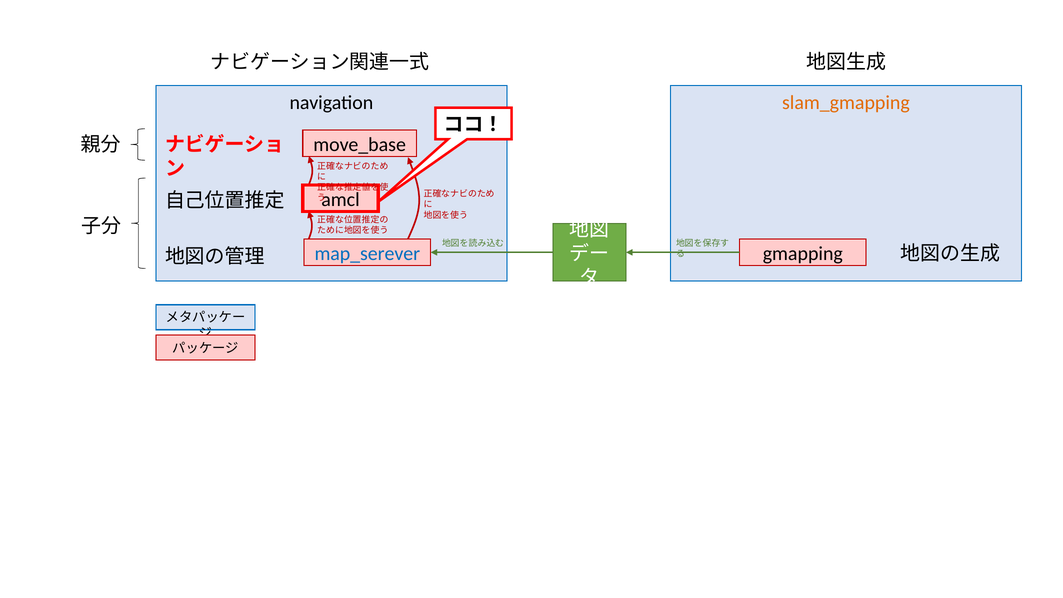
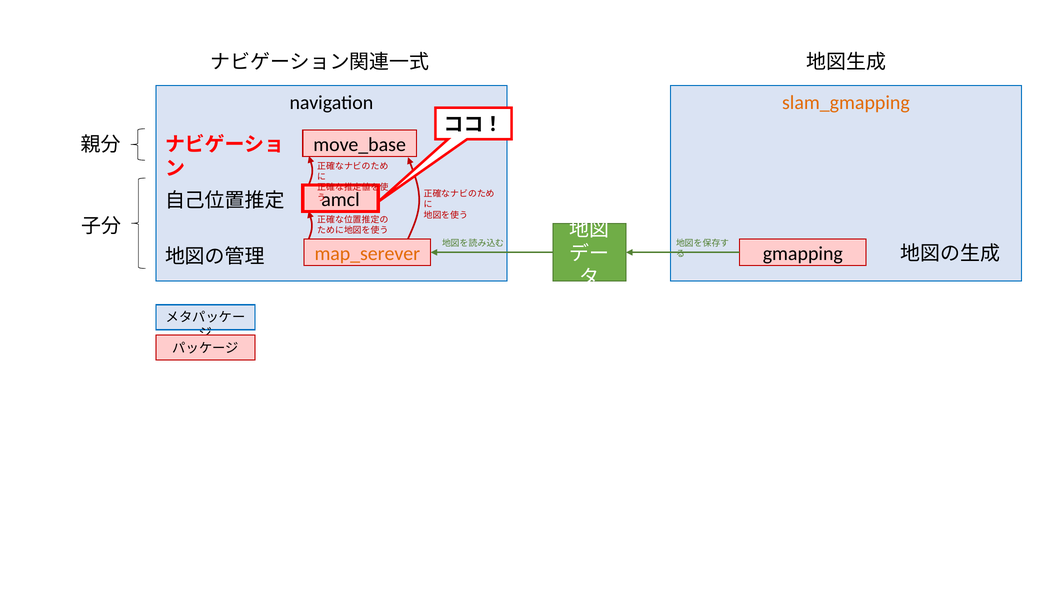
map_serever colour: blue -> orange
